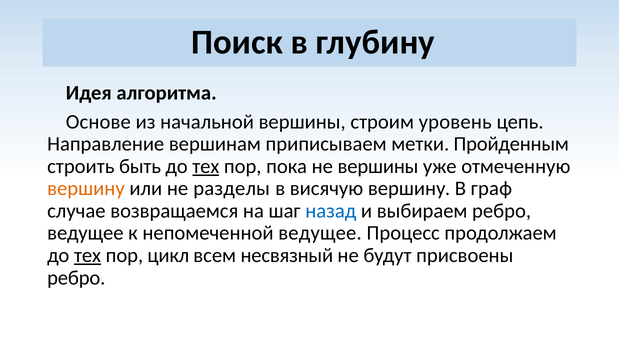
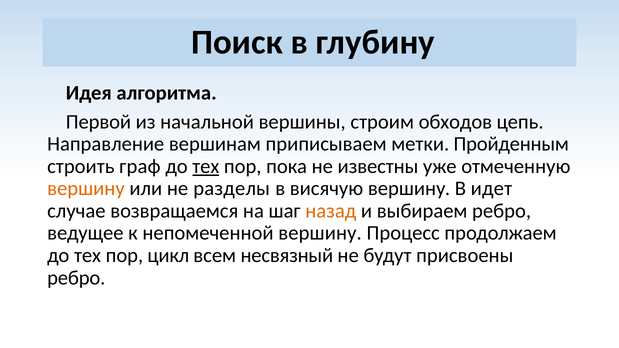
Основе: Основе -> Первой
уровень: уровень -> обходов
быть: быть -> граф
не вершины: вершины -> известны
граф: граф -> идет
назад colour: blue -> orange
непомеченной ведущее: ведущее -> вершину
тех at (88, 256) underline: present -> none
